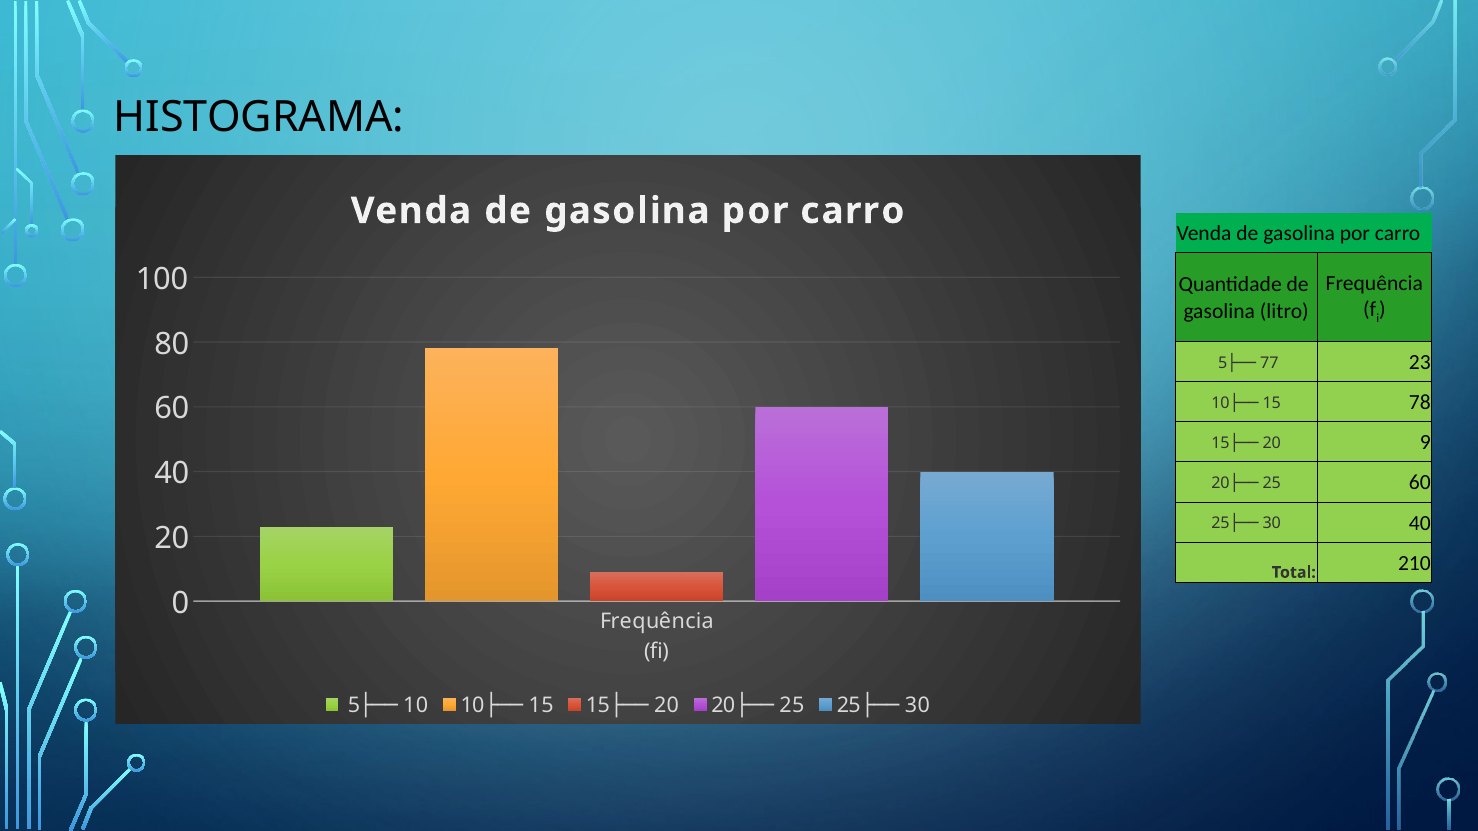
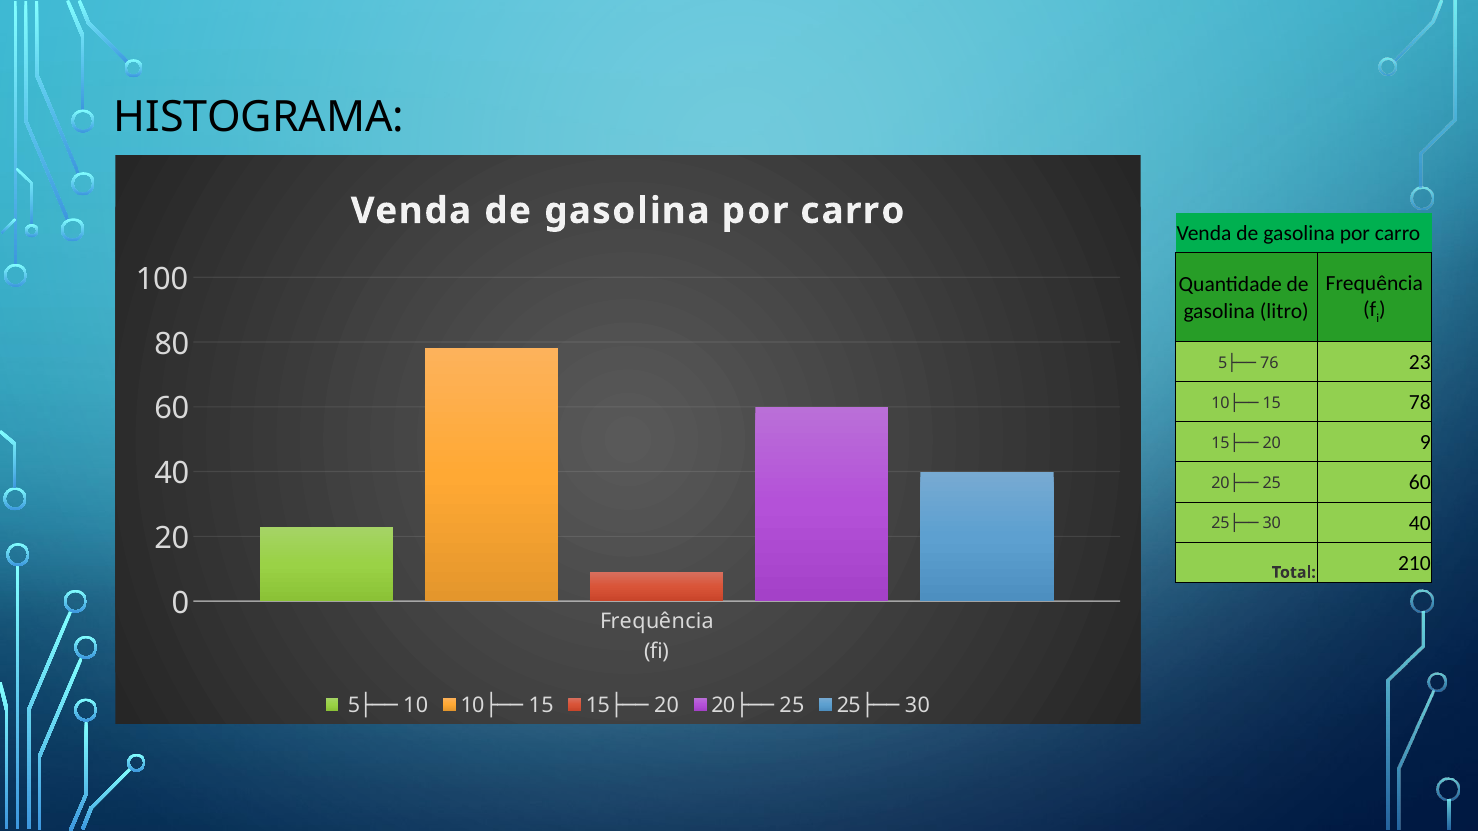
77: 77 -> 76
